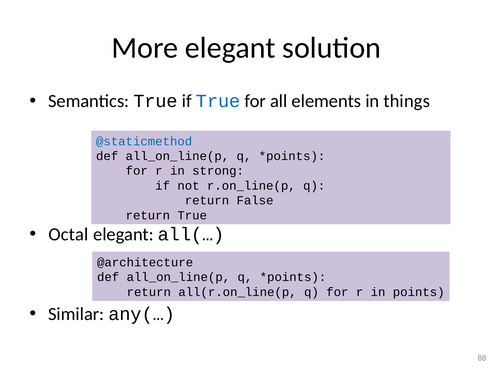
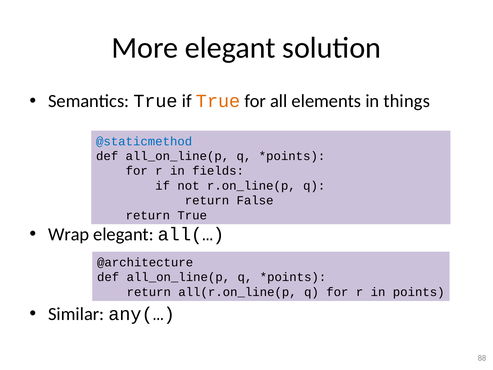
True at (218, 101) colour: blue -> orange
strong: strong -> fields
Octal: Octal -> Wrap
